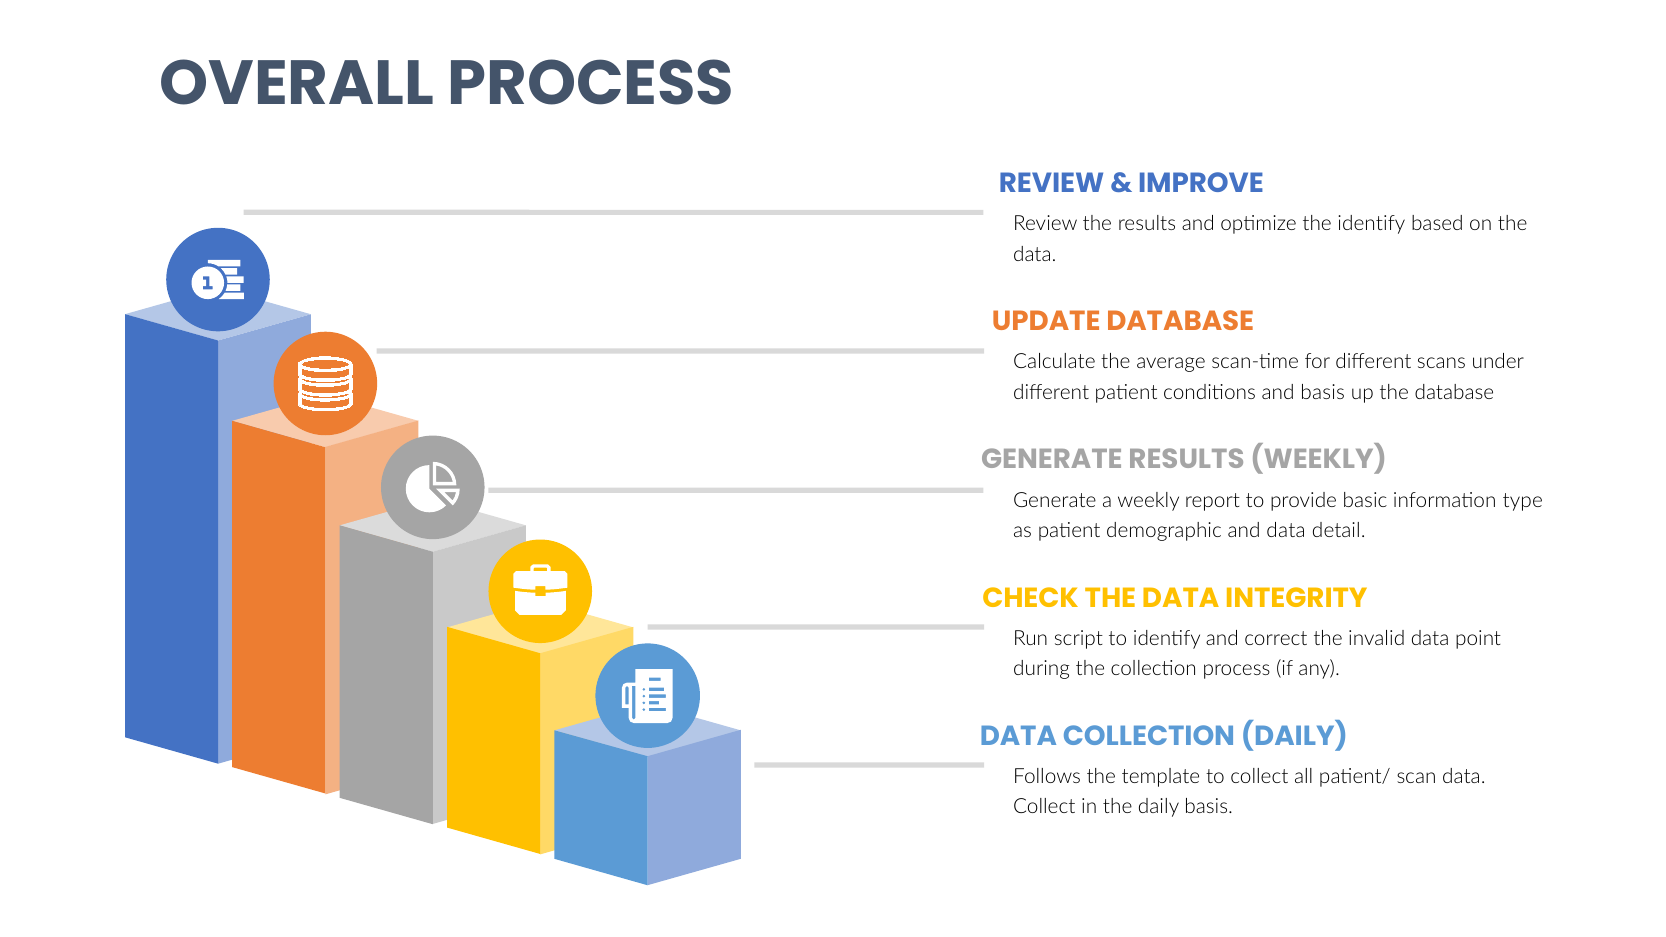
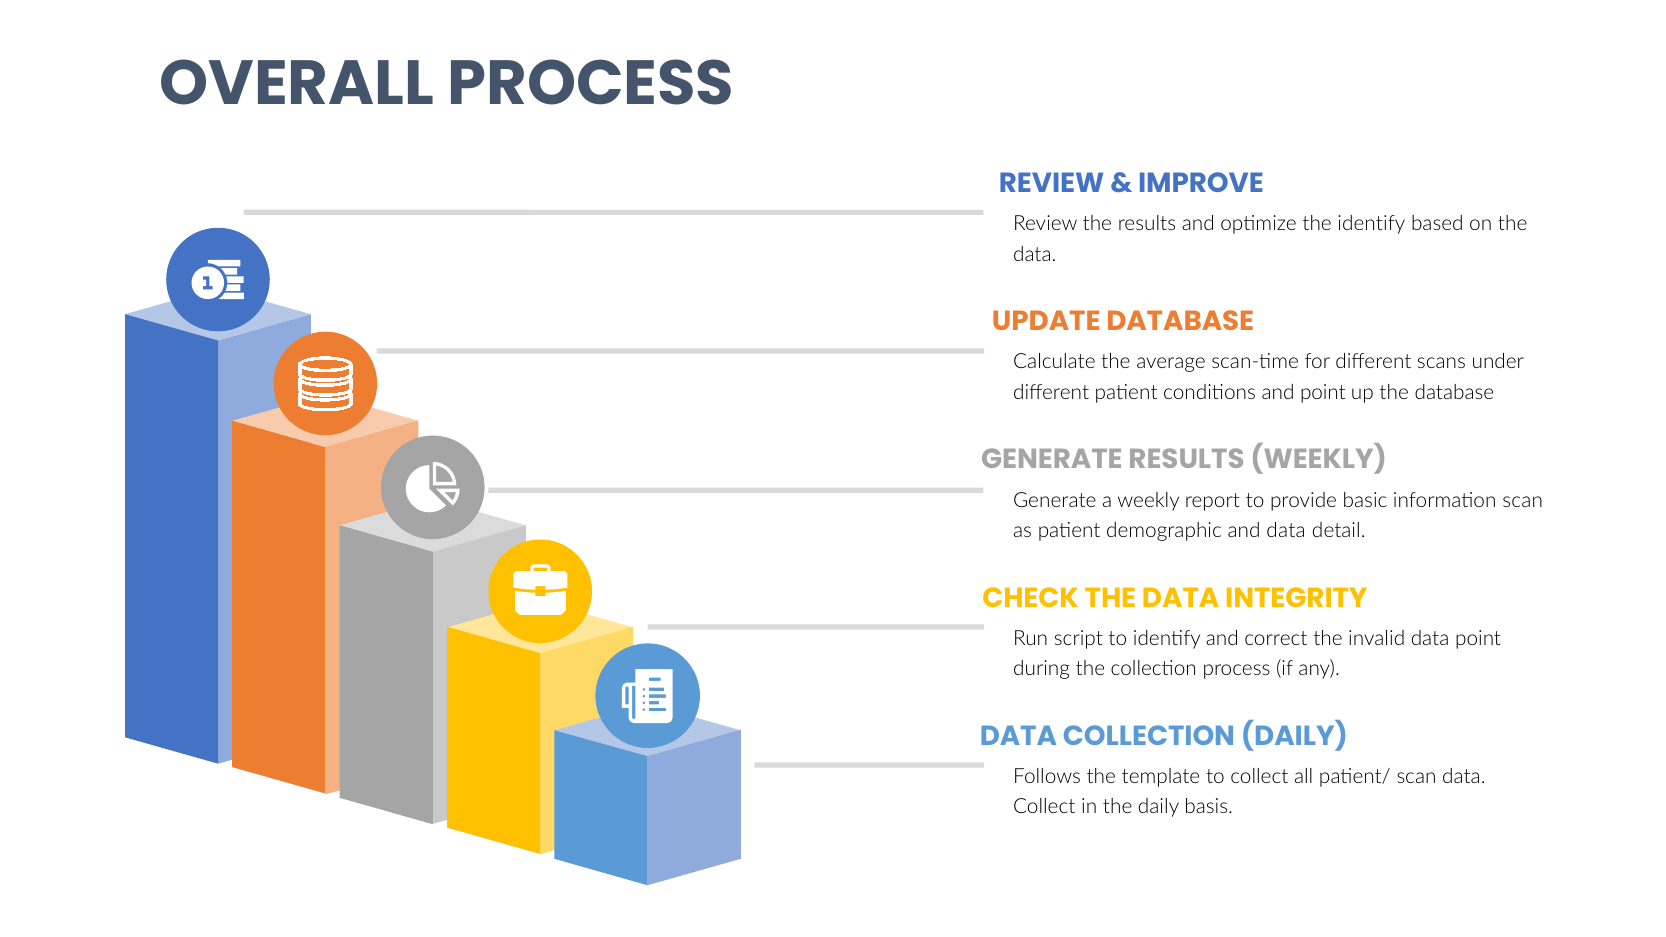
and basis: basis -> point
information type: type -> scan
